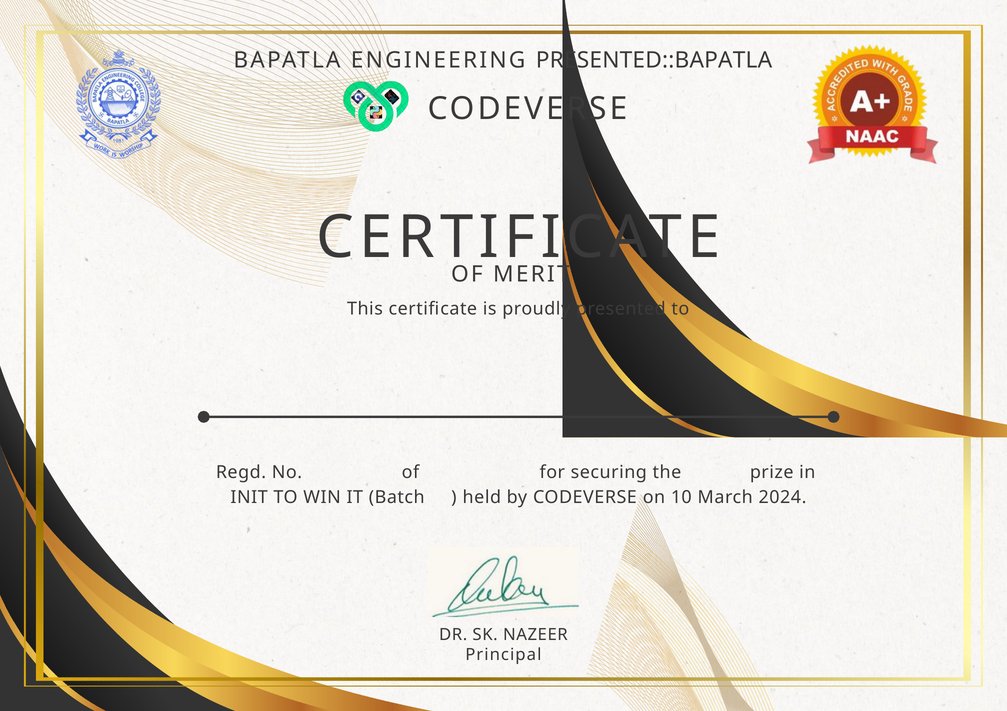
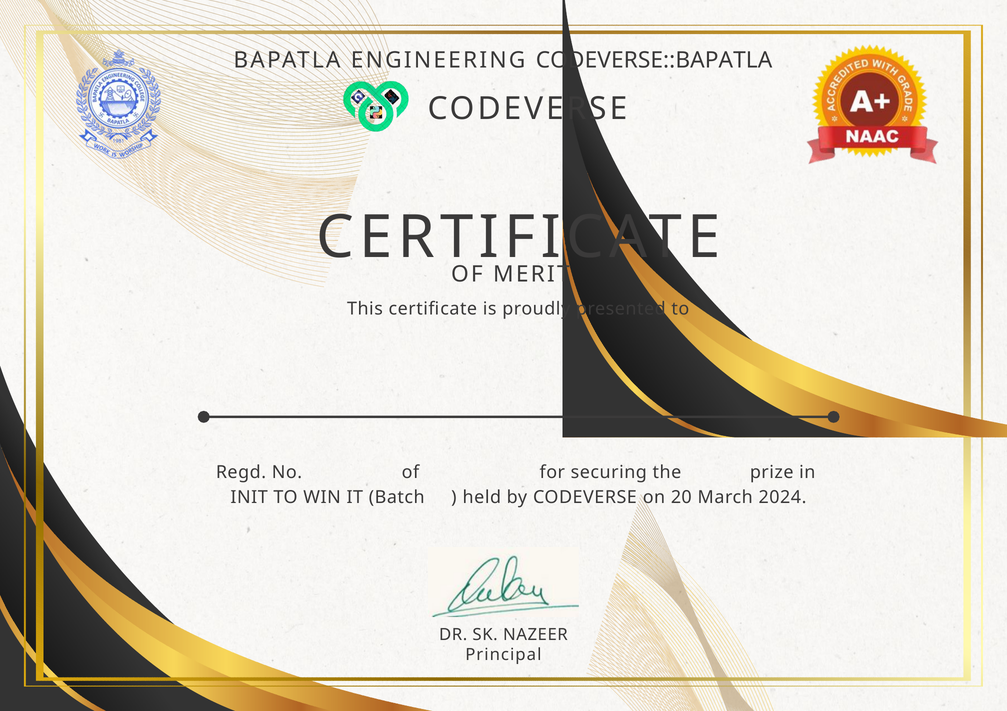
PRESENTED::BAPATLA: PRESENTED::BAPATLA -> CODEVERSE::BAPATLA
10: 10 -> 20
